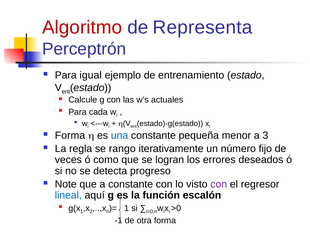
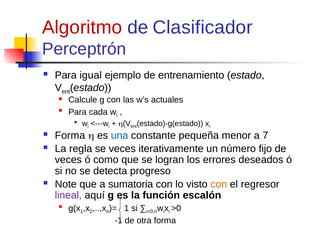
Representa: Representa -> Clasificador
3: 3 -> 7
se rango: rango -> veces
a constante: constante -> sumatoria
con at (219, 185) colour: purple -> orange
lineal colour: blue -> purple
